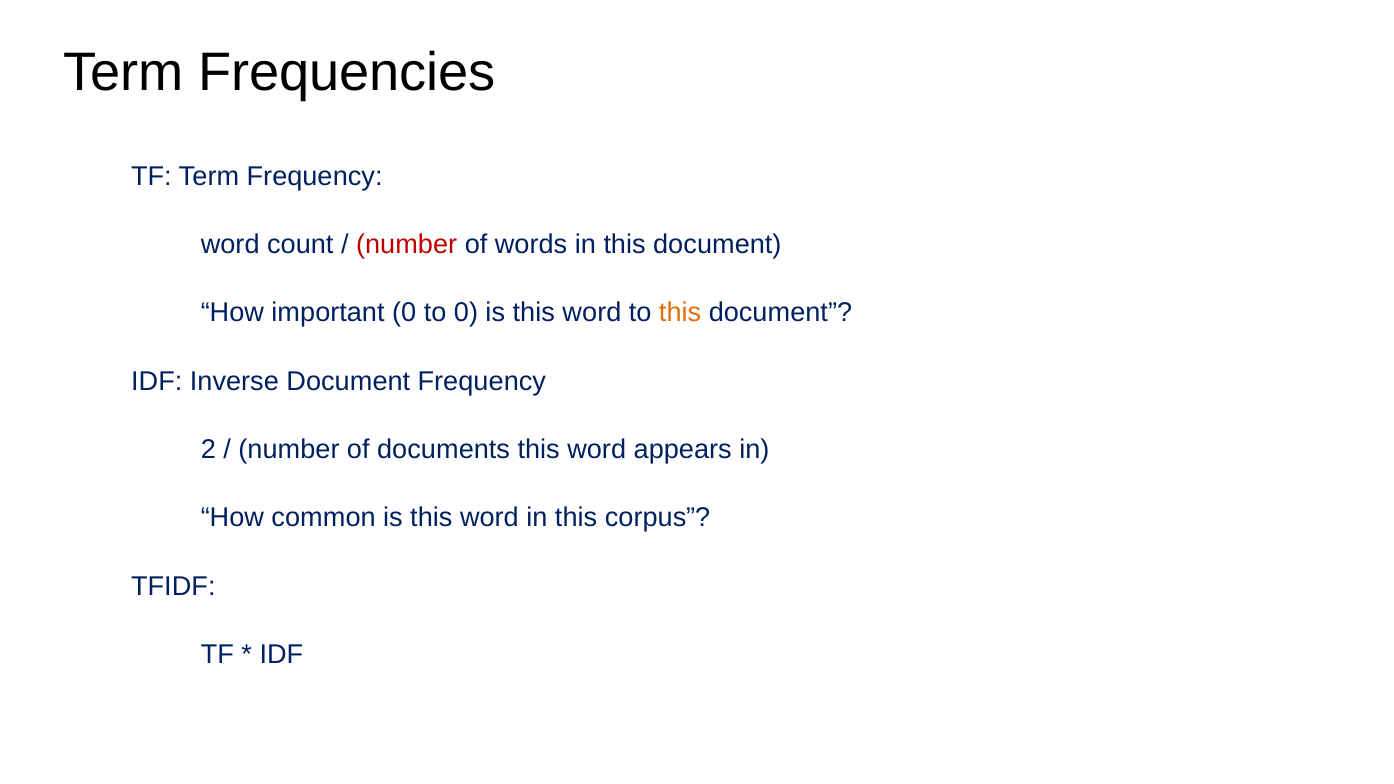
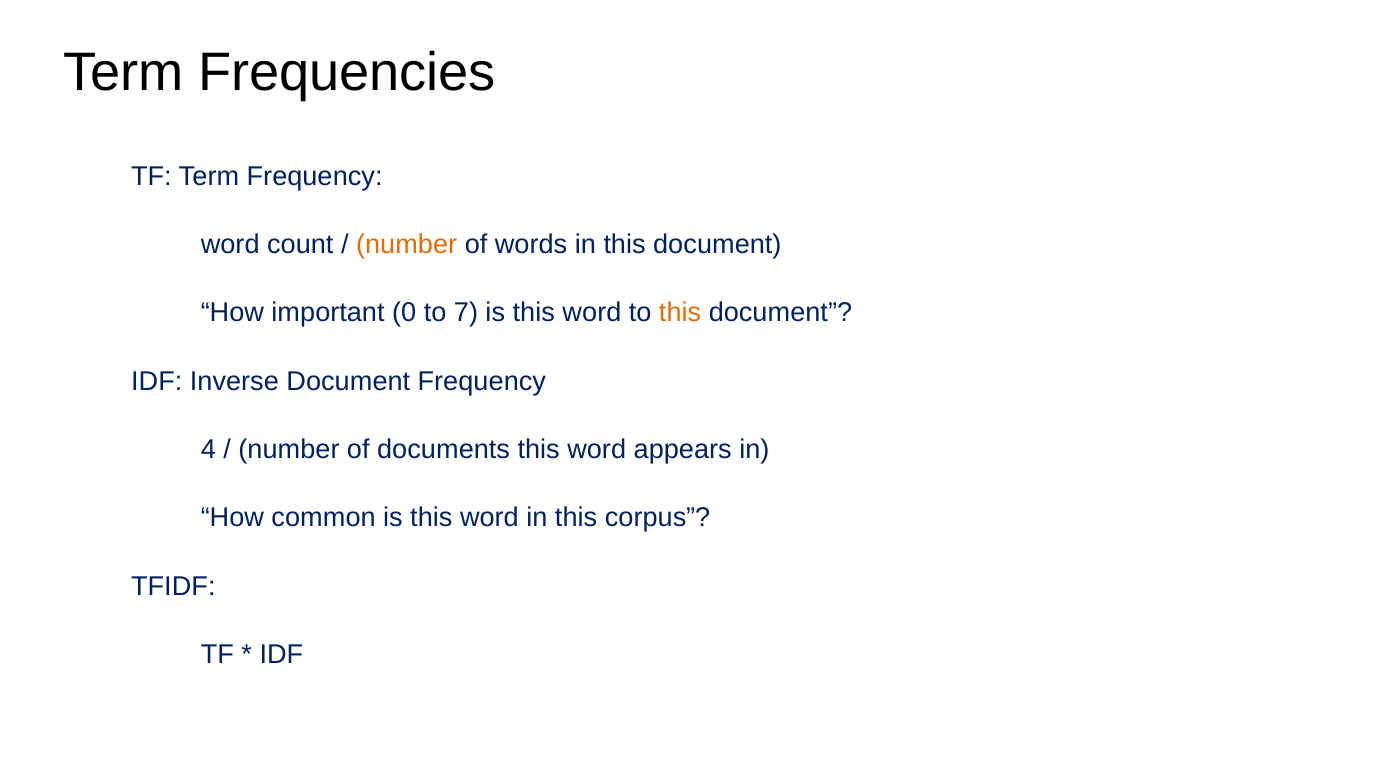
number at (407, 245) colour: red -> orange
to 0: 0 -> 7
2: 2 -> 4
